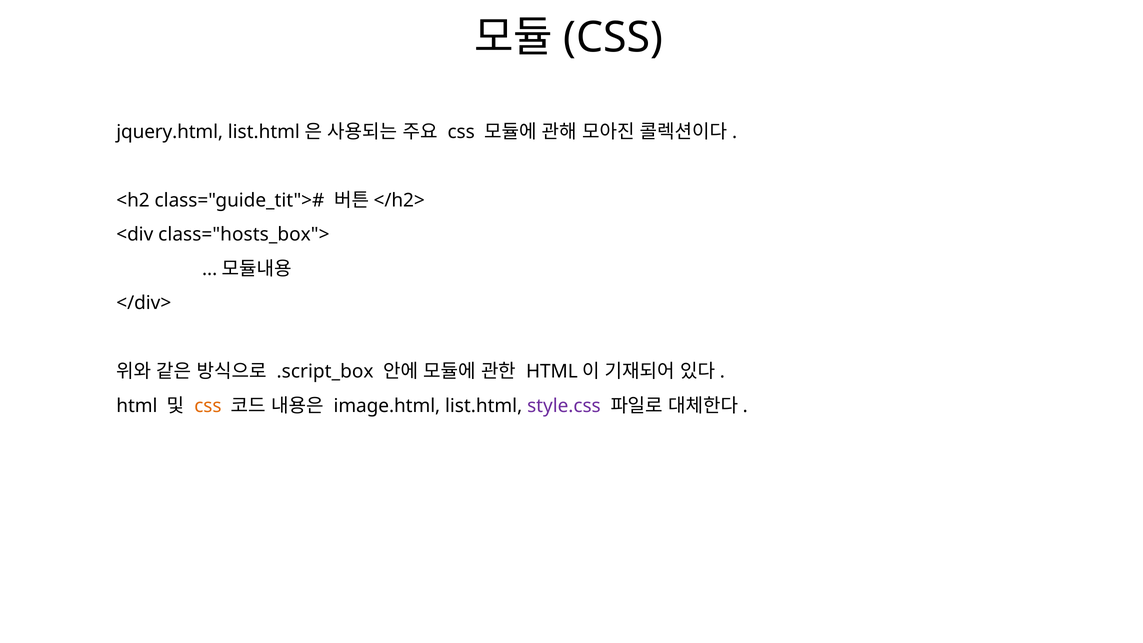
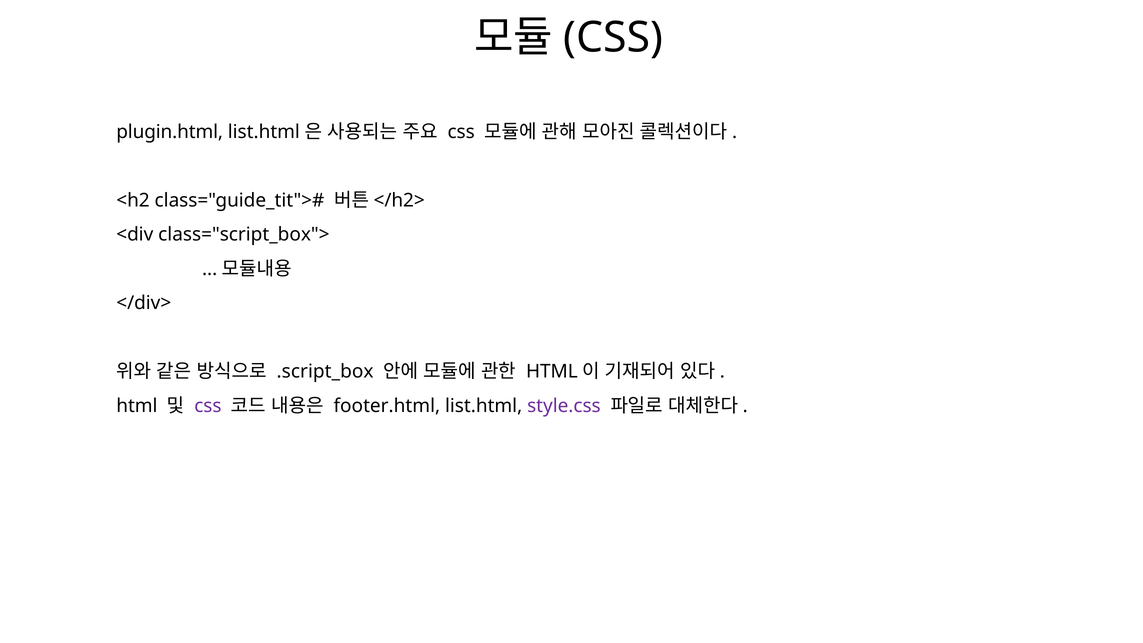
jquery.html: jquery.html -> plugin.html
class="hosts_box">: class="hosts_box"> -> class="script_box">
css at (208, 406) colour: orange -> purple
image.html: image.html -> footer.html
